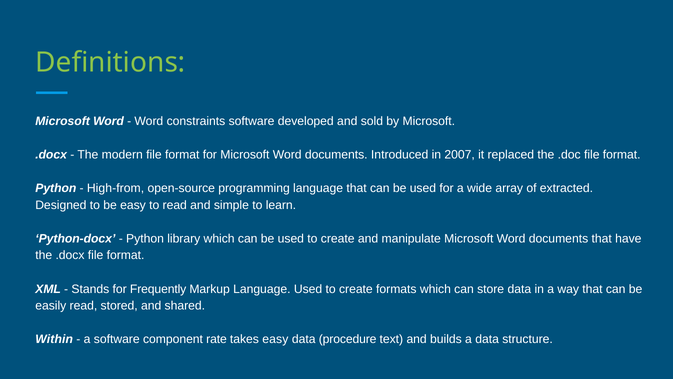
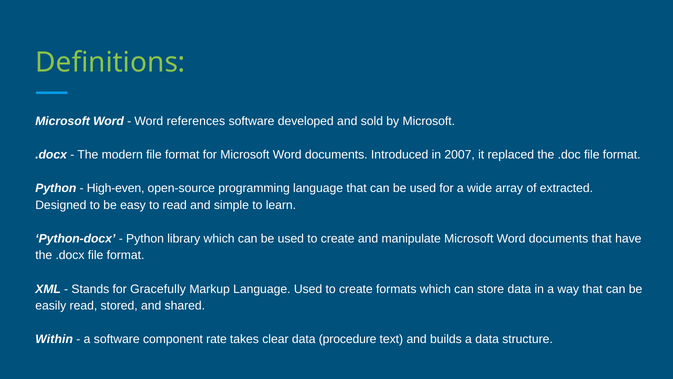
constraints: constraints -> references
High-from: High-from -> High-even
Frequently: Frequently -> Gracefully
takes easy: easy -> clear
